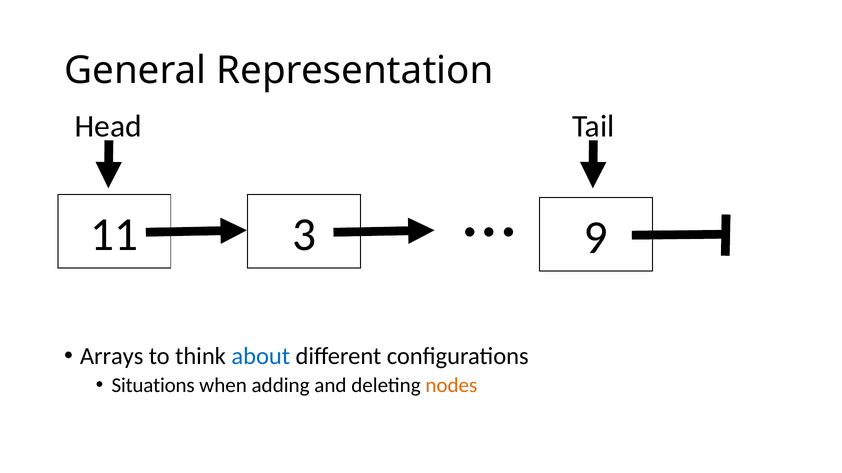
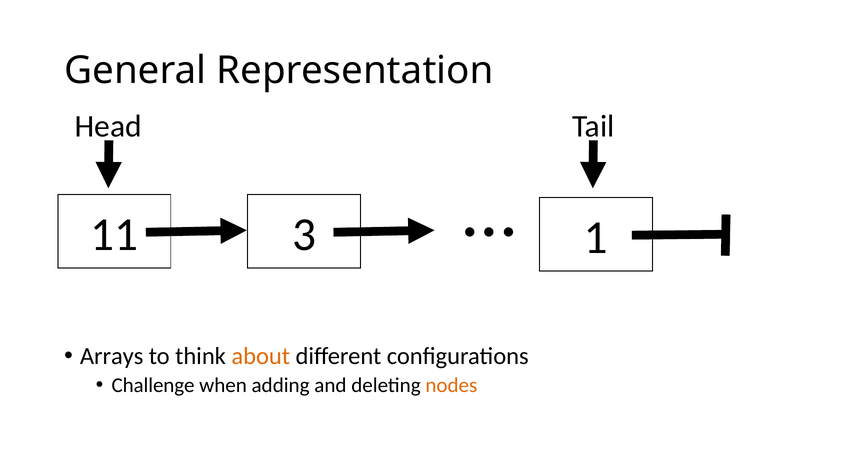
9: 9 -> 1
about colour: blue -> orange
Situations: Situations -> Challenge
